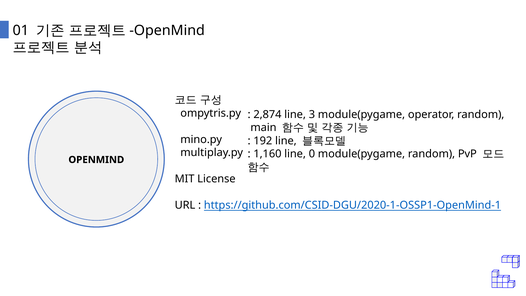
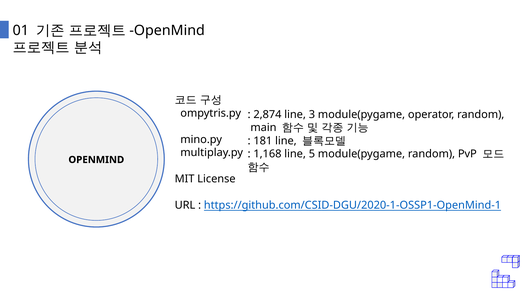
192: 192 -> 181
1,160: 1,160 -> 1,168
0: 0 -> 5
